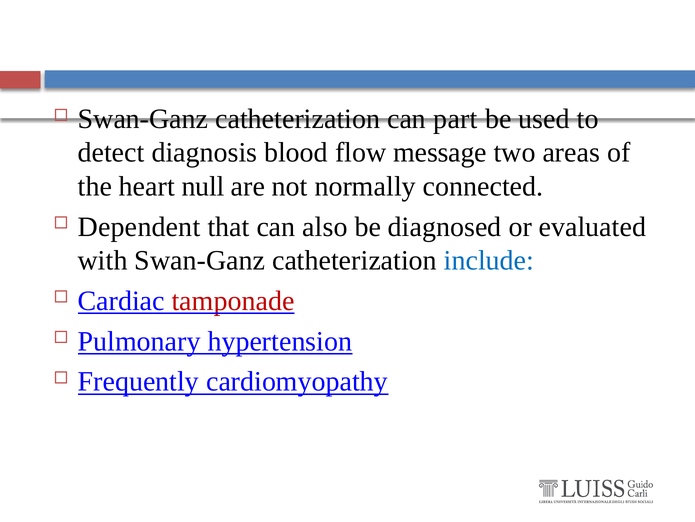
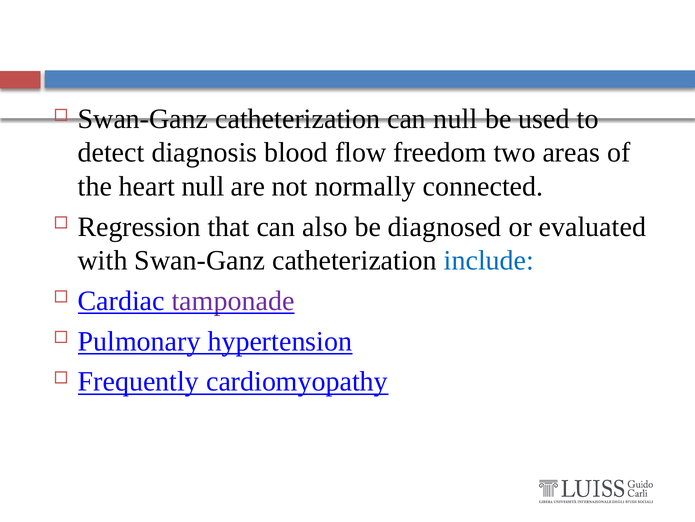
can part: part -> null
message: message -> freedom
Dependent: Dependent -> Regression
tamponade colour: red -> purple
